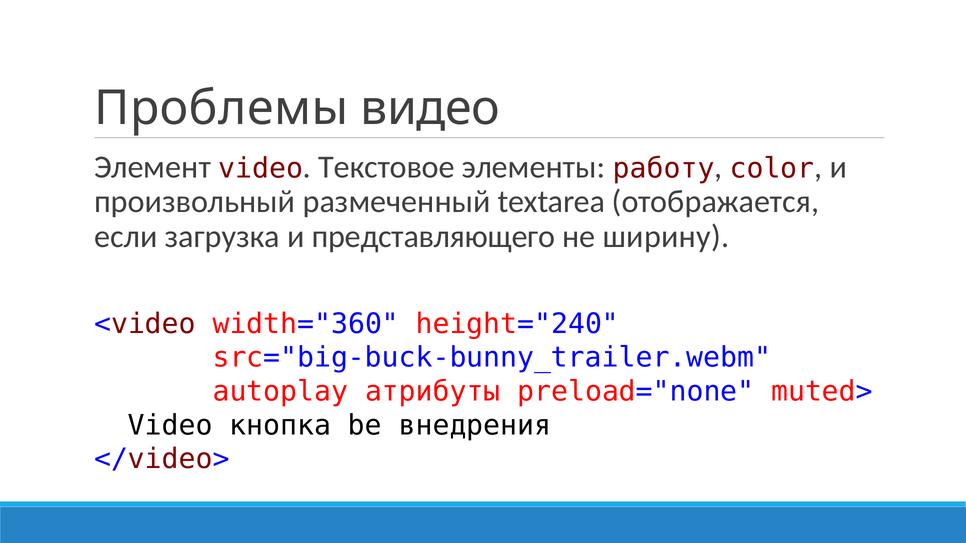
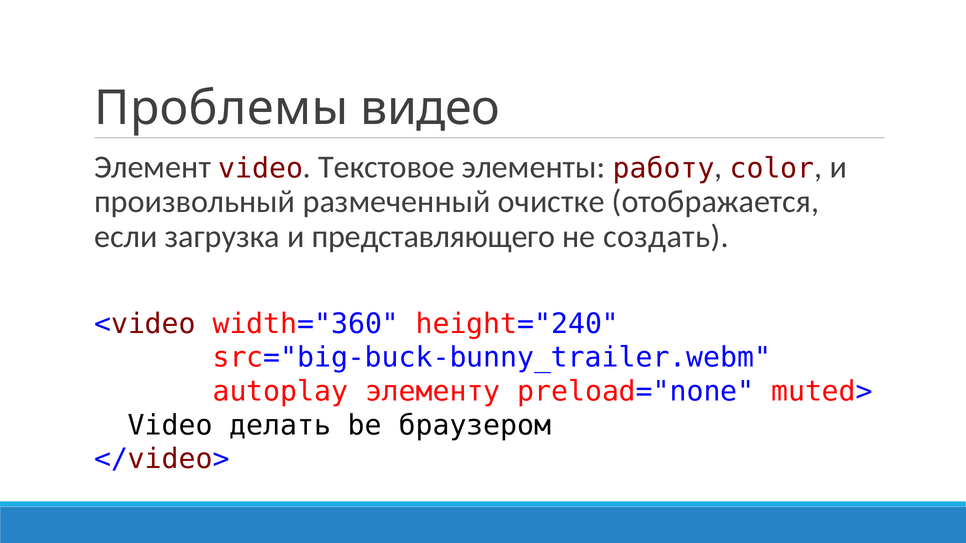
textarea: textarea -> очистке
ширину: ширину -> создать
атрибуты: атрибуты -> элементу
кнопка: кнопка -> делать
внедрения: внедрения -> браузером
